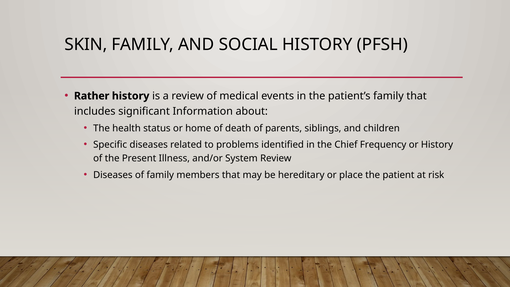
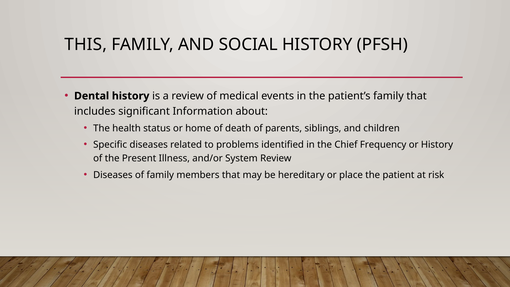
SKIN: SKIN -> THIS
Rather: Rather -> Dental
